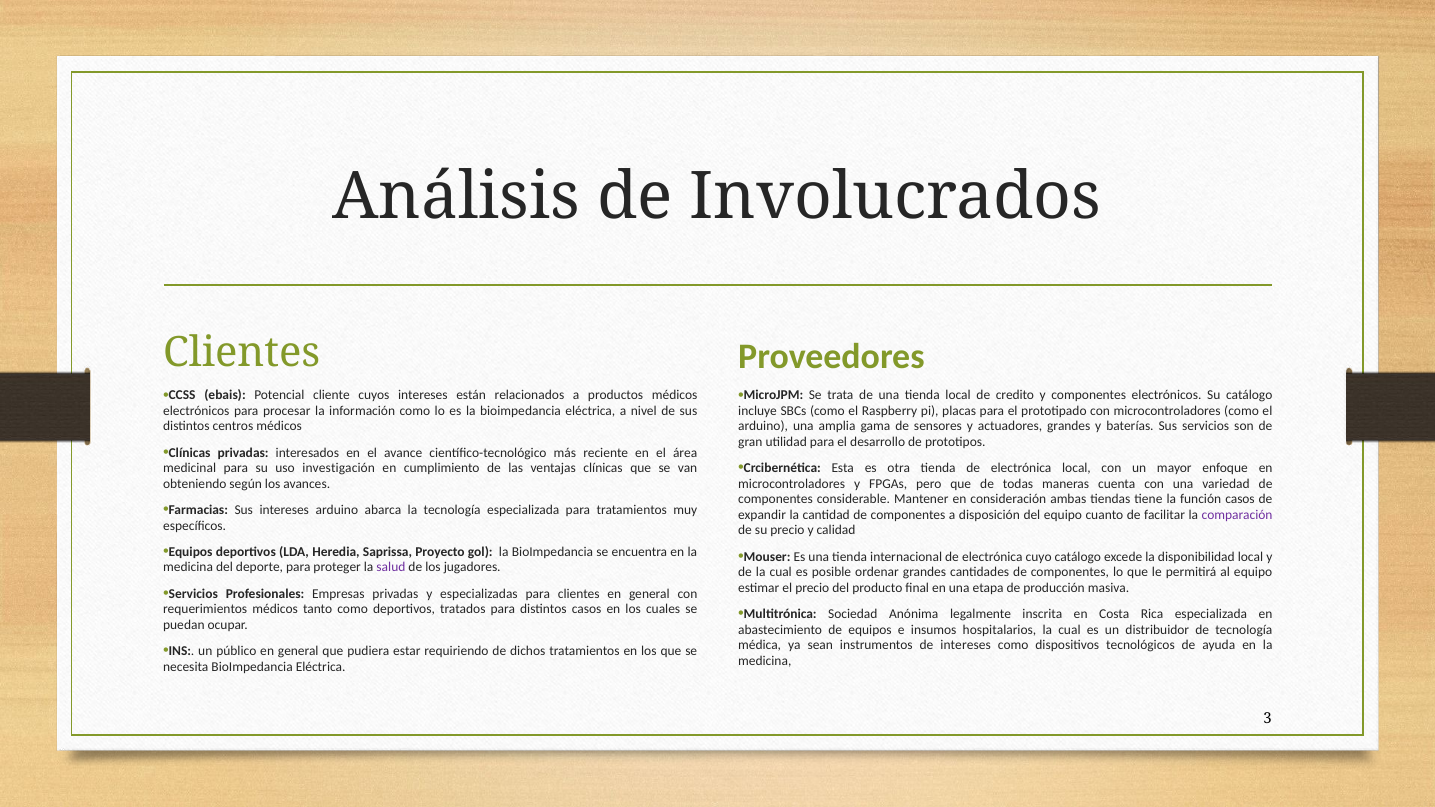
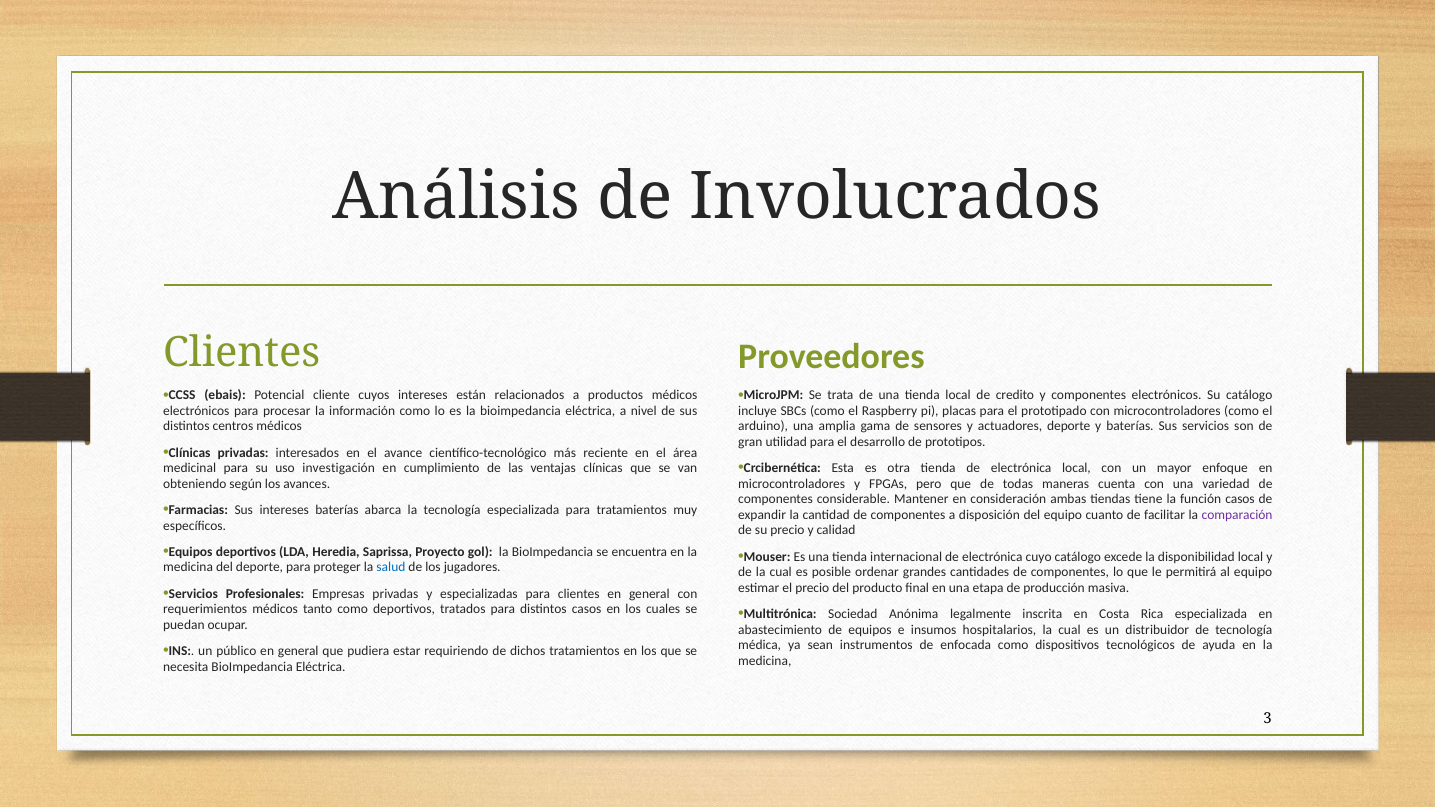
actuadores grandes: grandes -> deporte
intereses arduino: arduino -> baterías
salud colour: purple -> blue
de intereses: intereses -> enfocada
